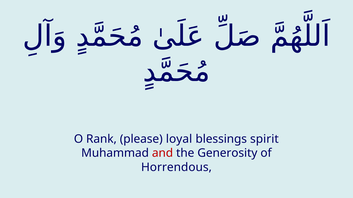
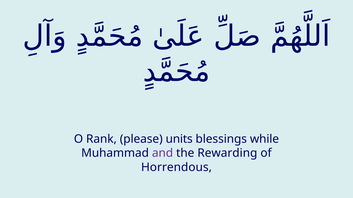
loyal: loyal -> units
spirit: spirit -> while
and colour: red -> purple
Generosity: Generosity -> Rewarding
